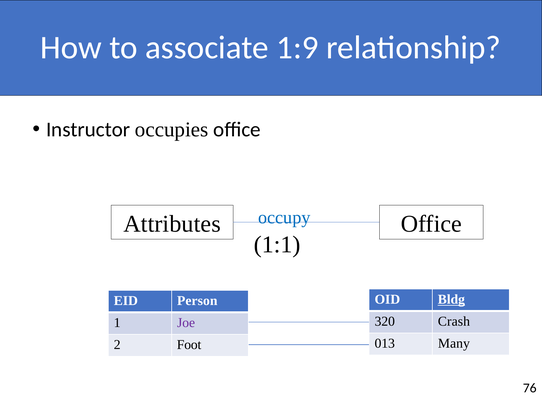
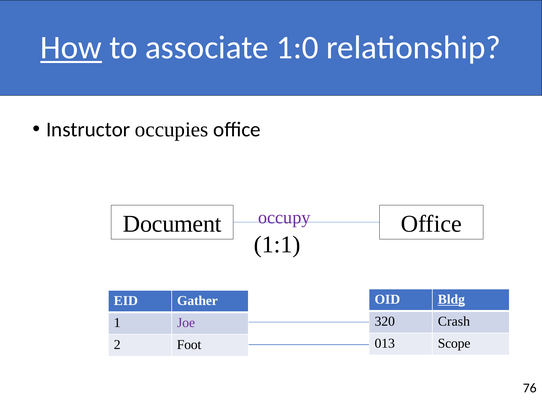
How underline: none -> present
1:9: 1:9 -> 1:0
occupy colour: blue -> purple
Attributes: Attributes -> Document
Person: Person -> Gather
Many: Many -> Scope
